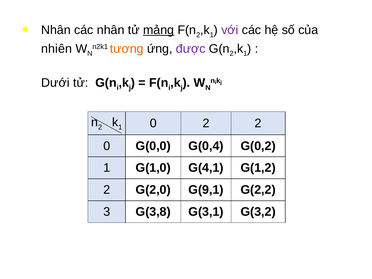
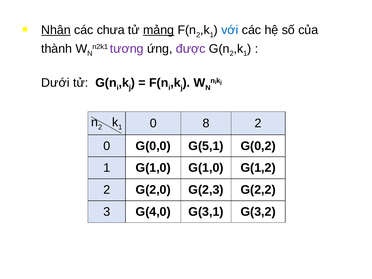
Nhân at (56, 30) underline: none -> present
các nhân: nhân -> chưa
với colour: purple -> blue
nhiên: nhiên -> thành
tương colour: orange -> purple
0 2: 2 -> 8
G(0,4: G(0,4 -> G(5,1
G(1,0 G(4,1: G(4,1 -> G(1,0
G(9,1: G(9,1 -> G(2,3
G(3,8: G(3,8 -> G(4,0
